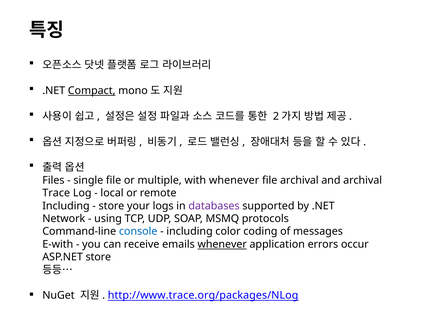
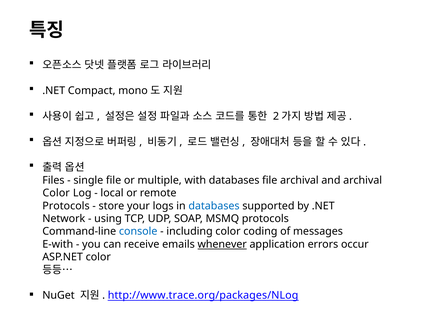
Compact underline: present -> none
with whenever: whenever -> databases
Trace at (56, 193): Trace -> Color
Including at (66, 206): Including -> Protocols
databases at (214, 206) colour: purple -> blue
ASP.NET store: store -> color
